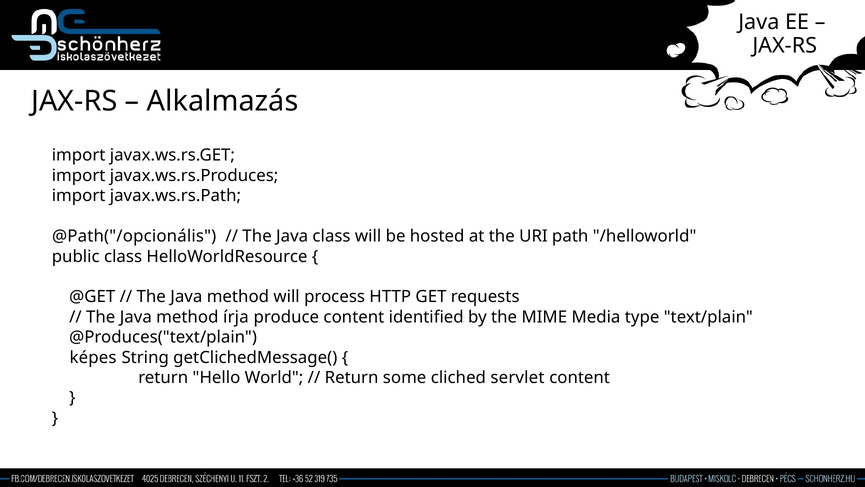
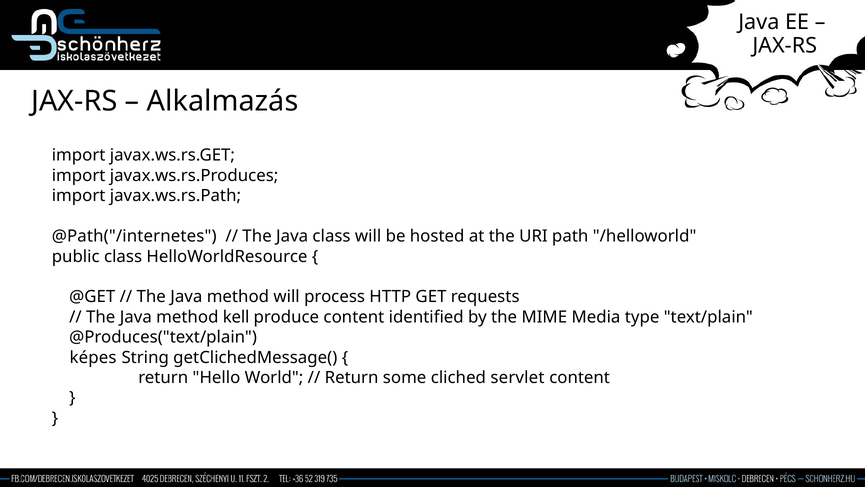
@Path("/opcionális: @Path("/opcionális -> @Path("/internetes
írja: írja -> kell
